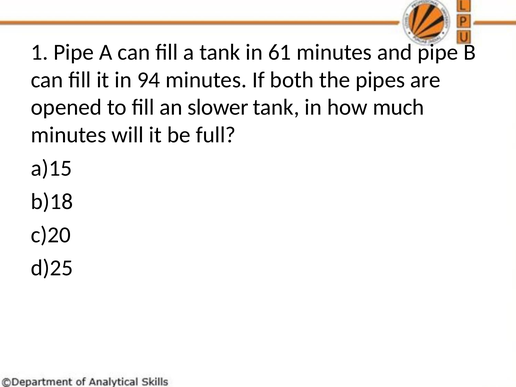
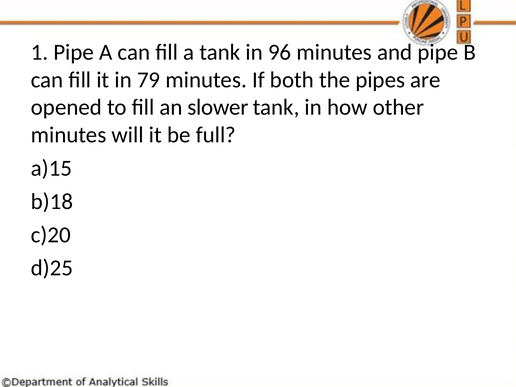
61: 61 -> 96
94: 94 -> 79
much: much -> other
